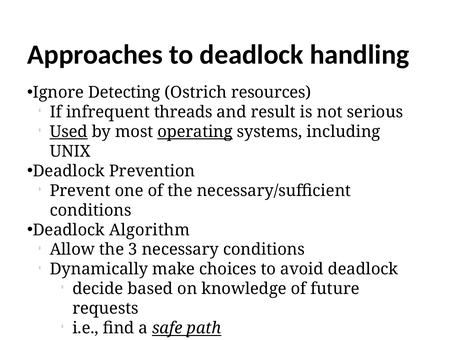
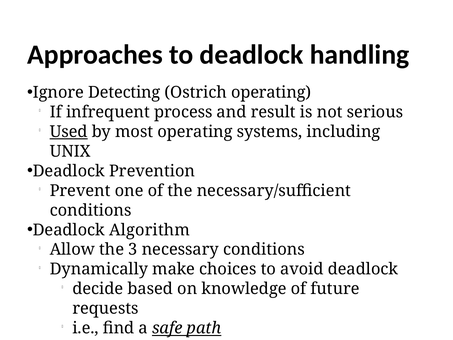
Ostrich resources: resources -> operating
threads: threads -> process
operating at (195, 132) underline: present -> none
